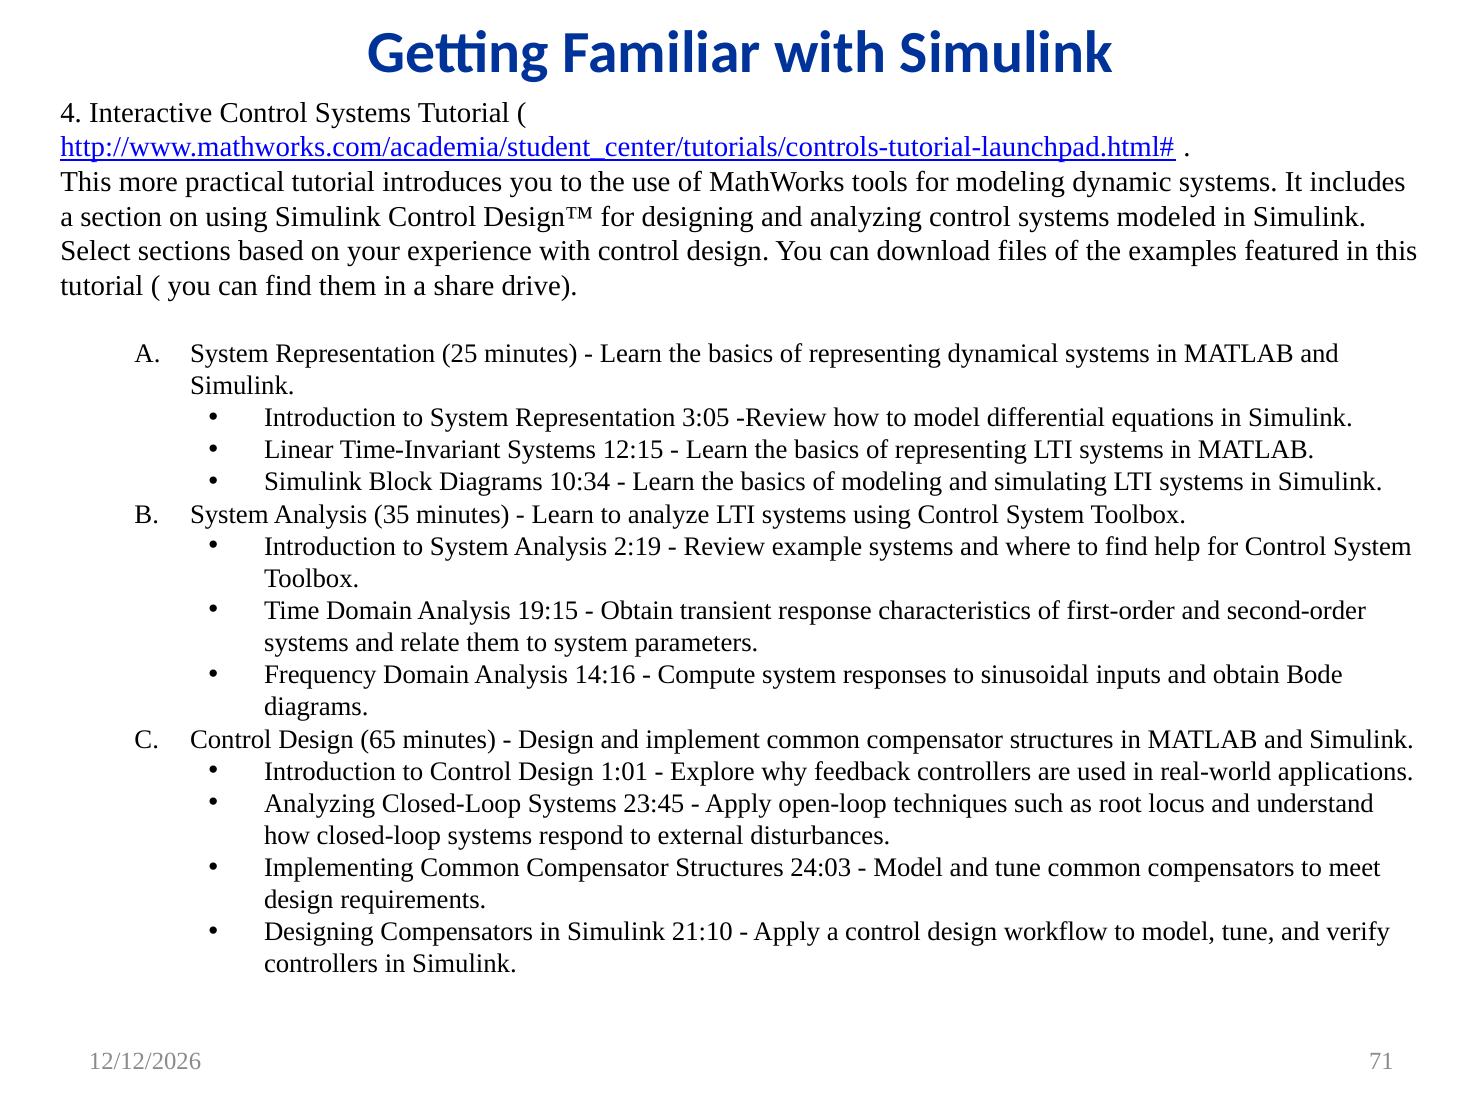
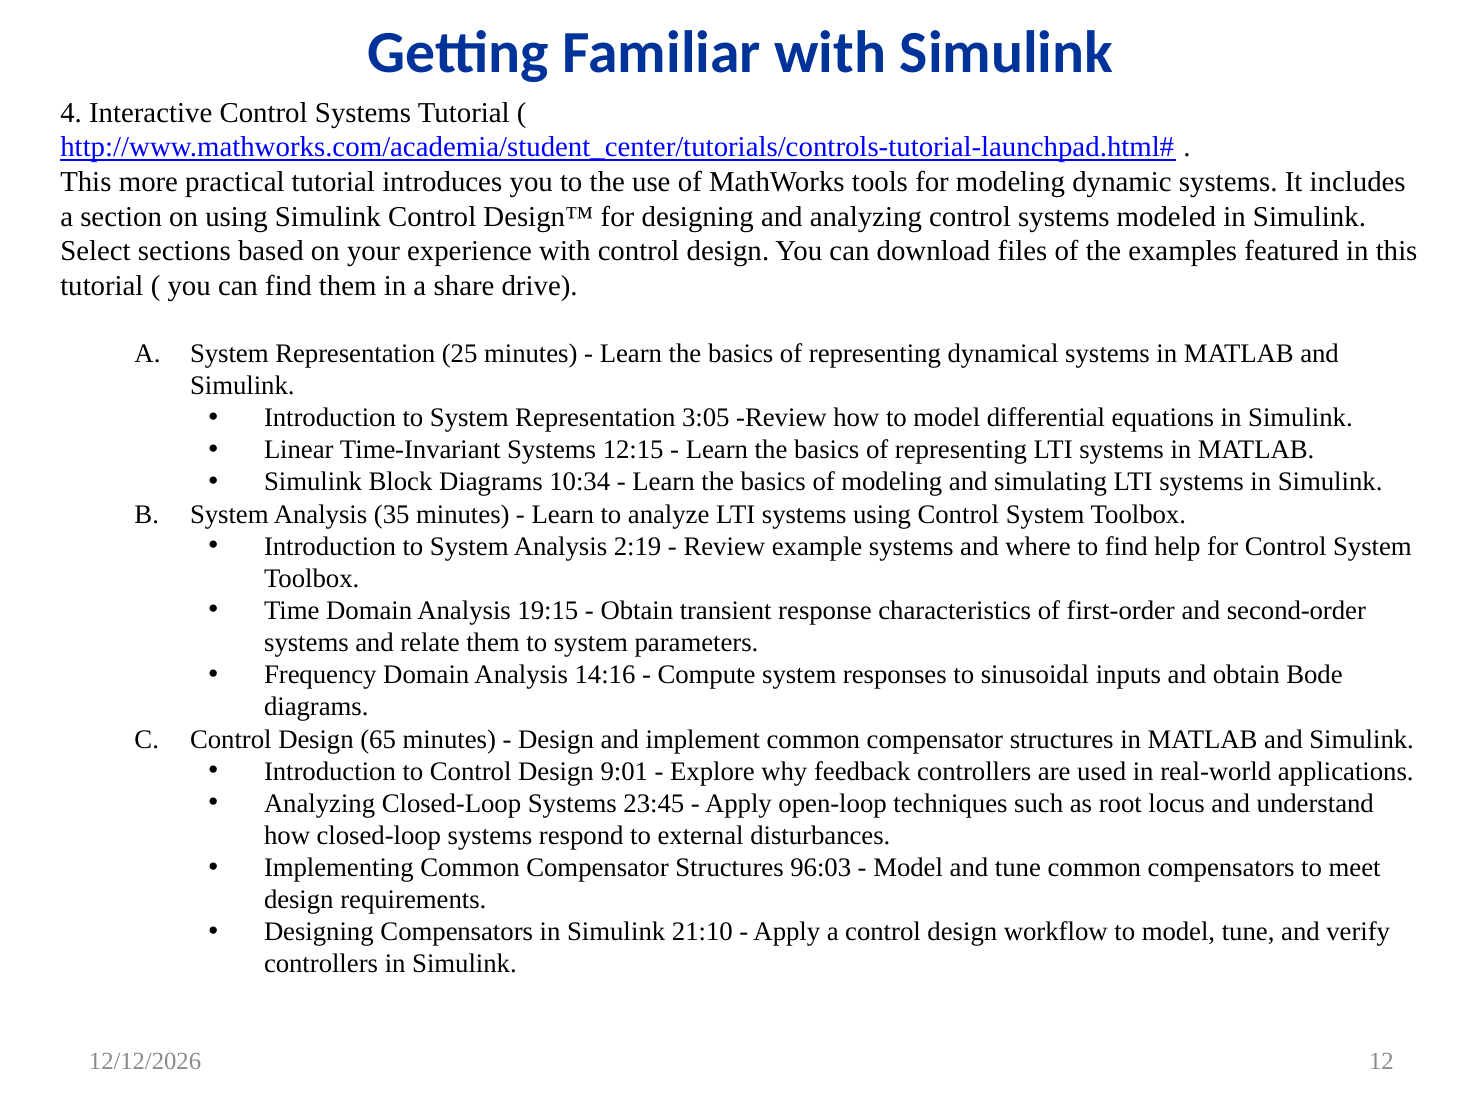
1:01: 1:01 -> 9:01
24:03: 24:03 -> 96:03
71: 71 -> 12
